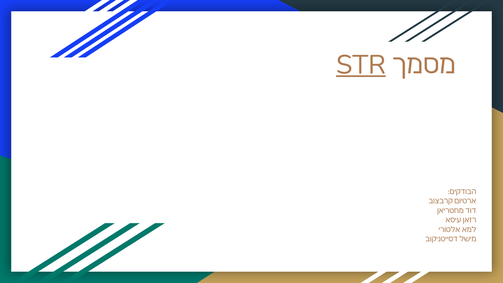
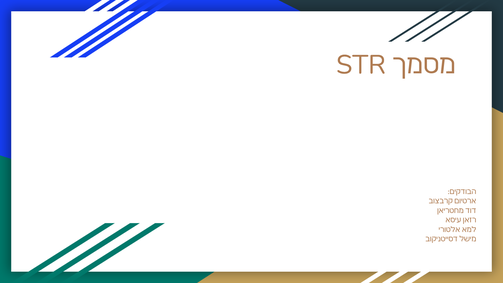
STR underline: present -> none
